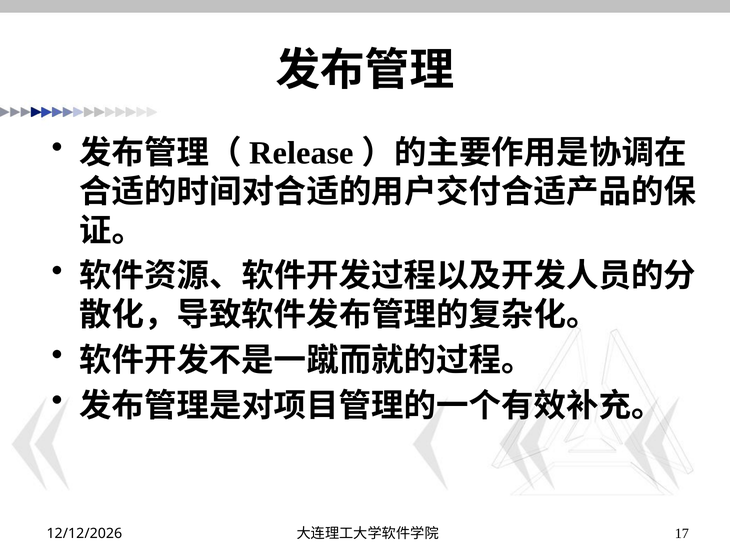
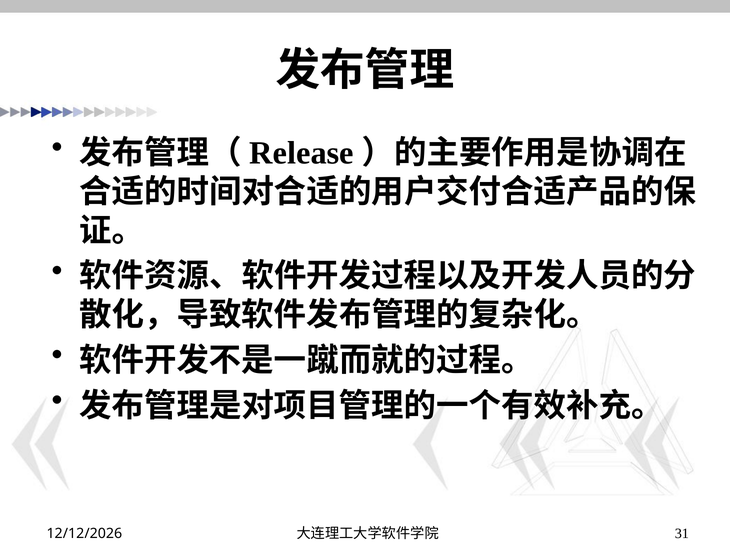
17: 17 -> 31
